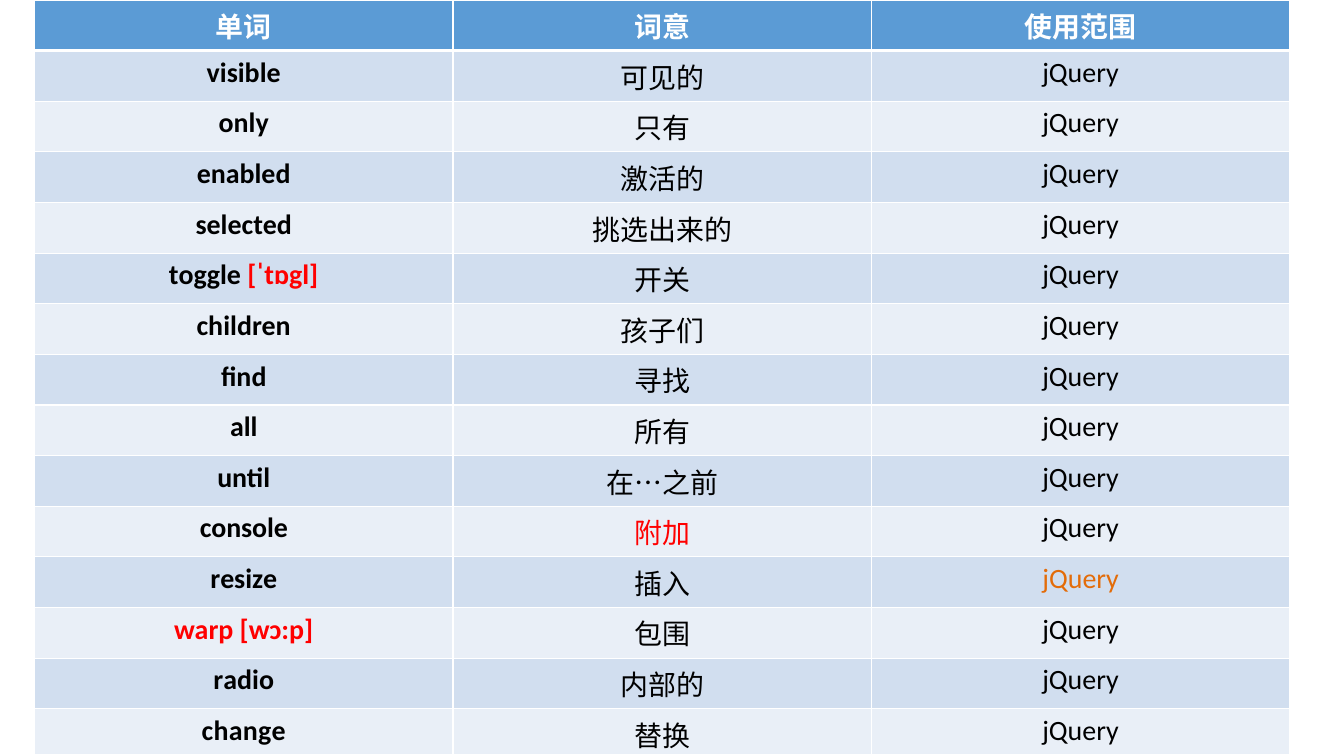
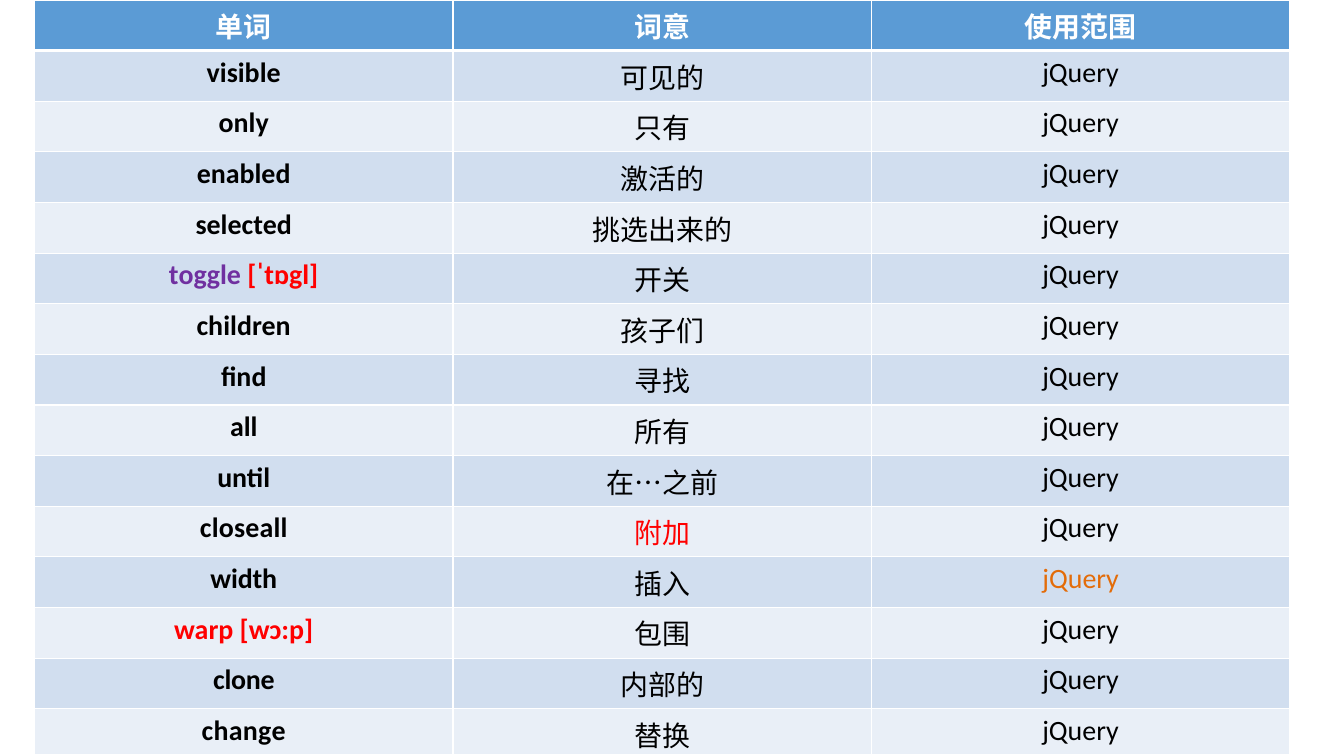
toggle colour: black -> purple
console: console -> closeall
resize: resize -> width
radio at (244, 680): radio -> clone
